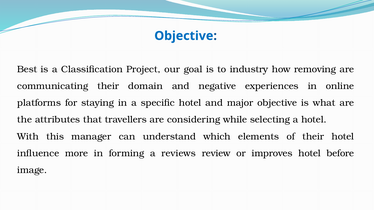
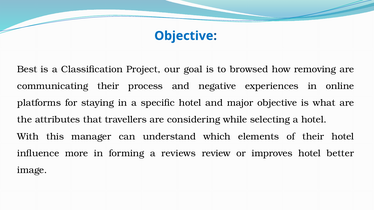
industry: industry -> browsed
domain: domain -> process
before: before -> better
